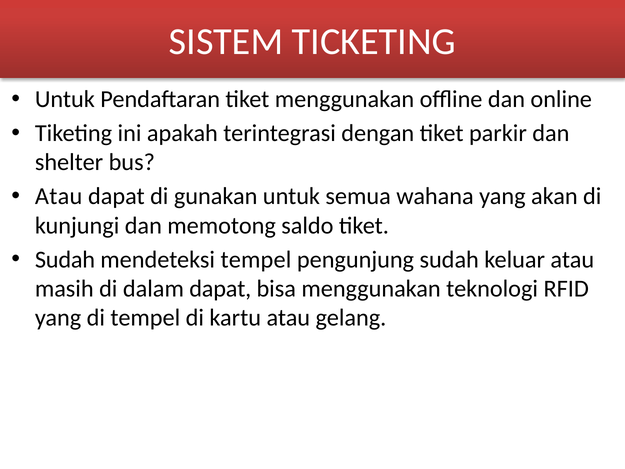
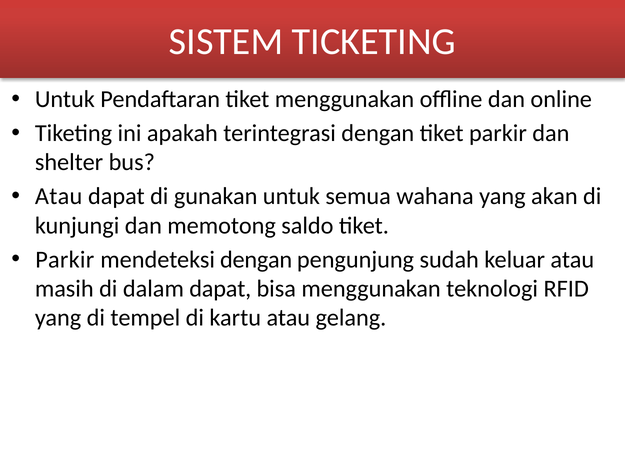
Sudah at (65, 259): Sudah -> Parkir
mendeteksi tempel: tempel -> dengan
